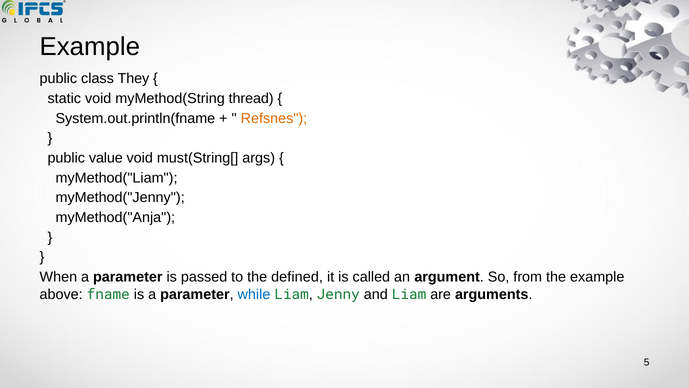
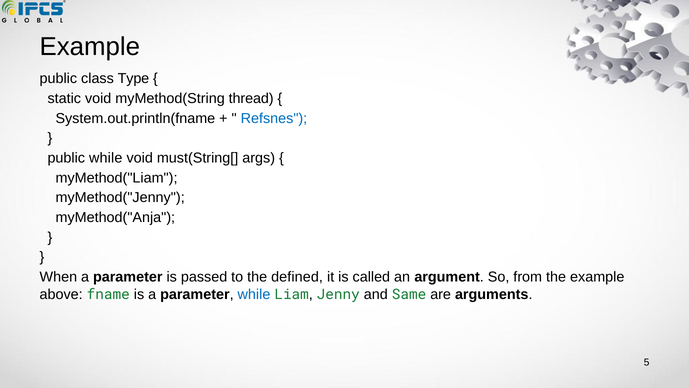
They: They -> Type
Refsnes colour: orange -> blue
public value: value -> while
and Liam: Liam -> Same
